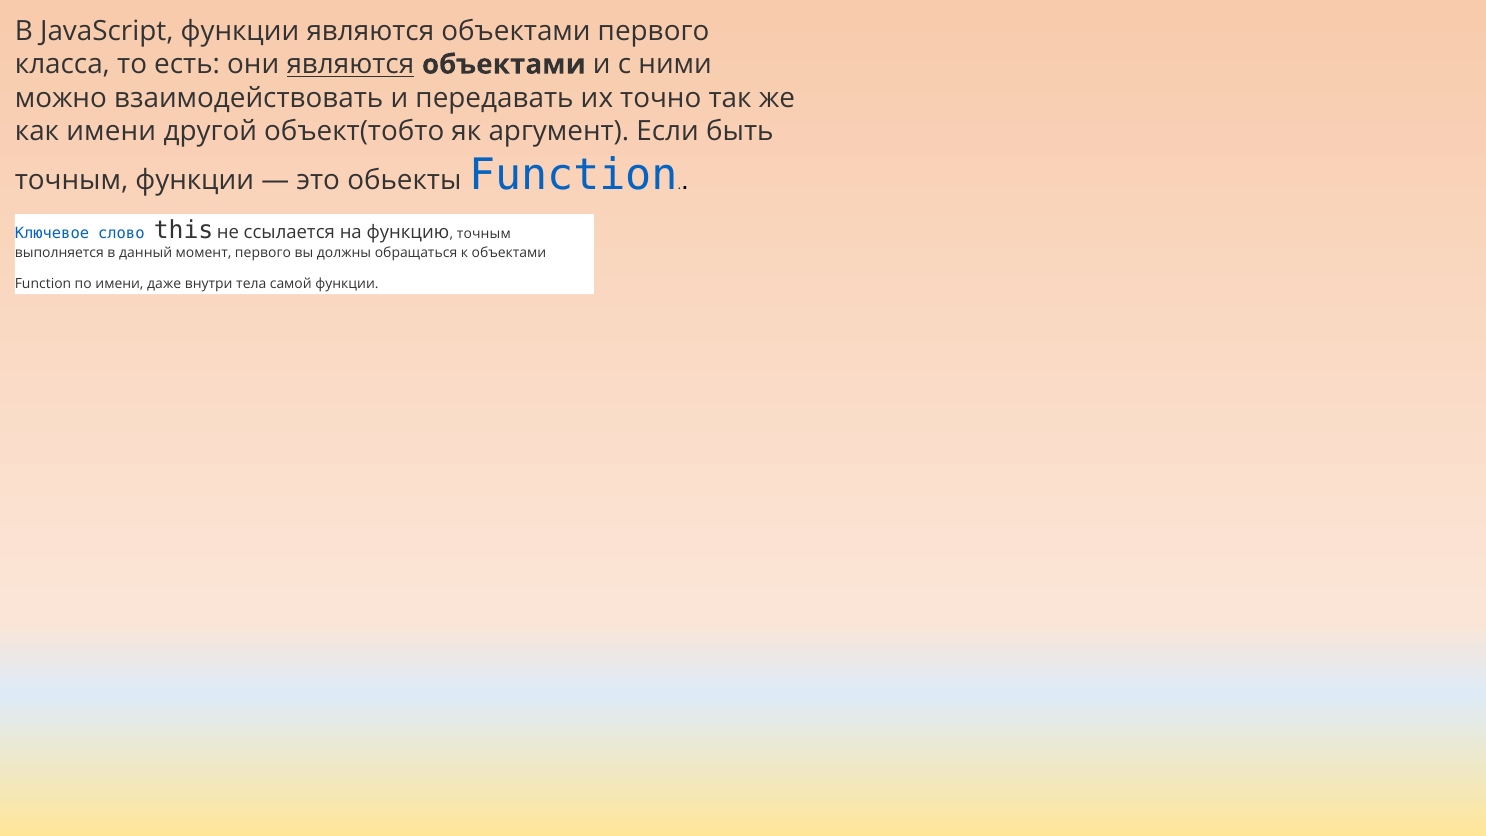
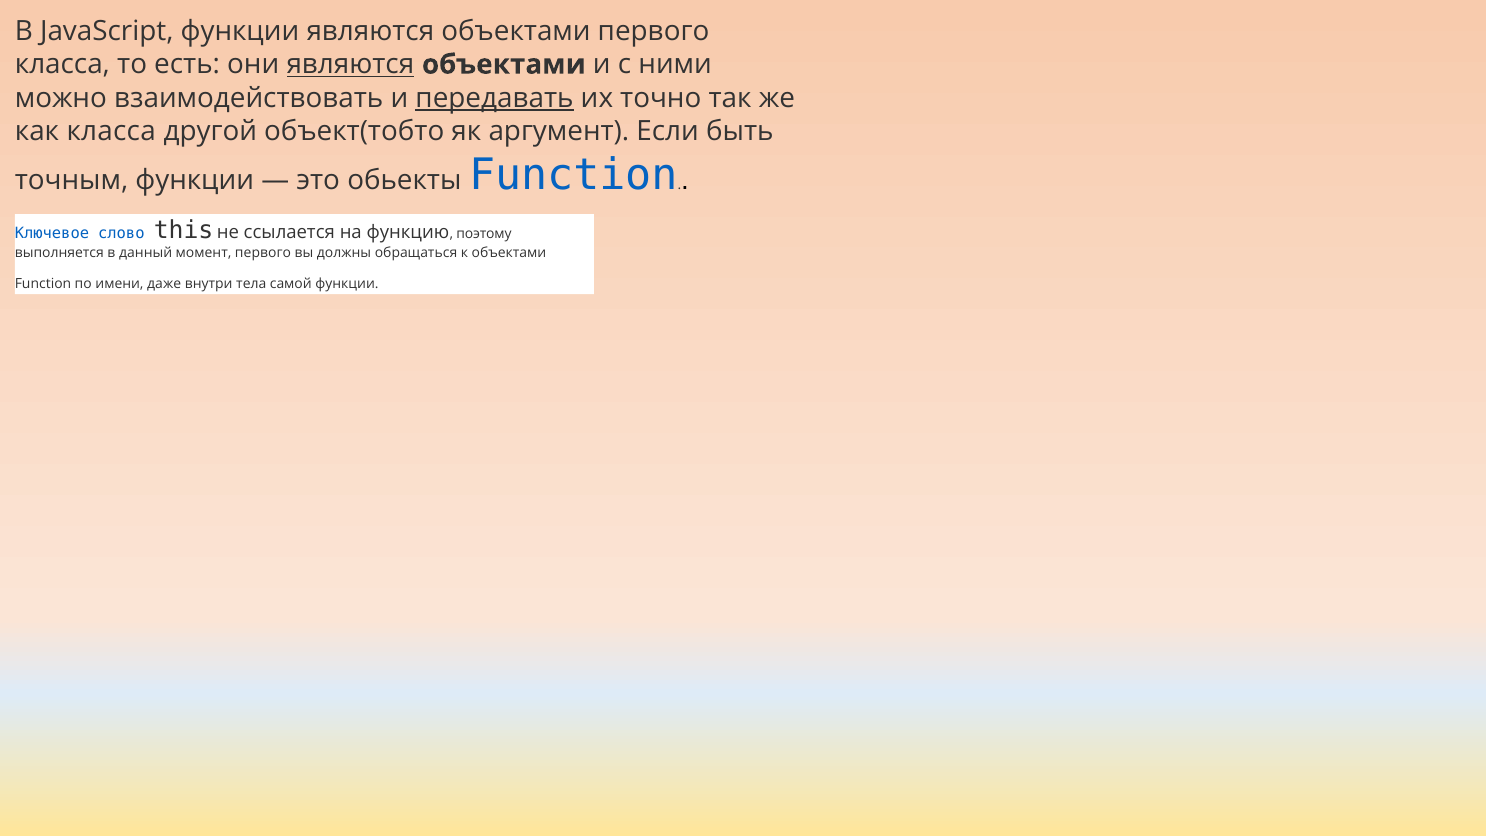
передавать underline: none -> present
как имени: имени -> класса
точным at (484, 234): точным -> поэтому
